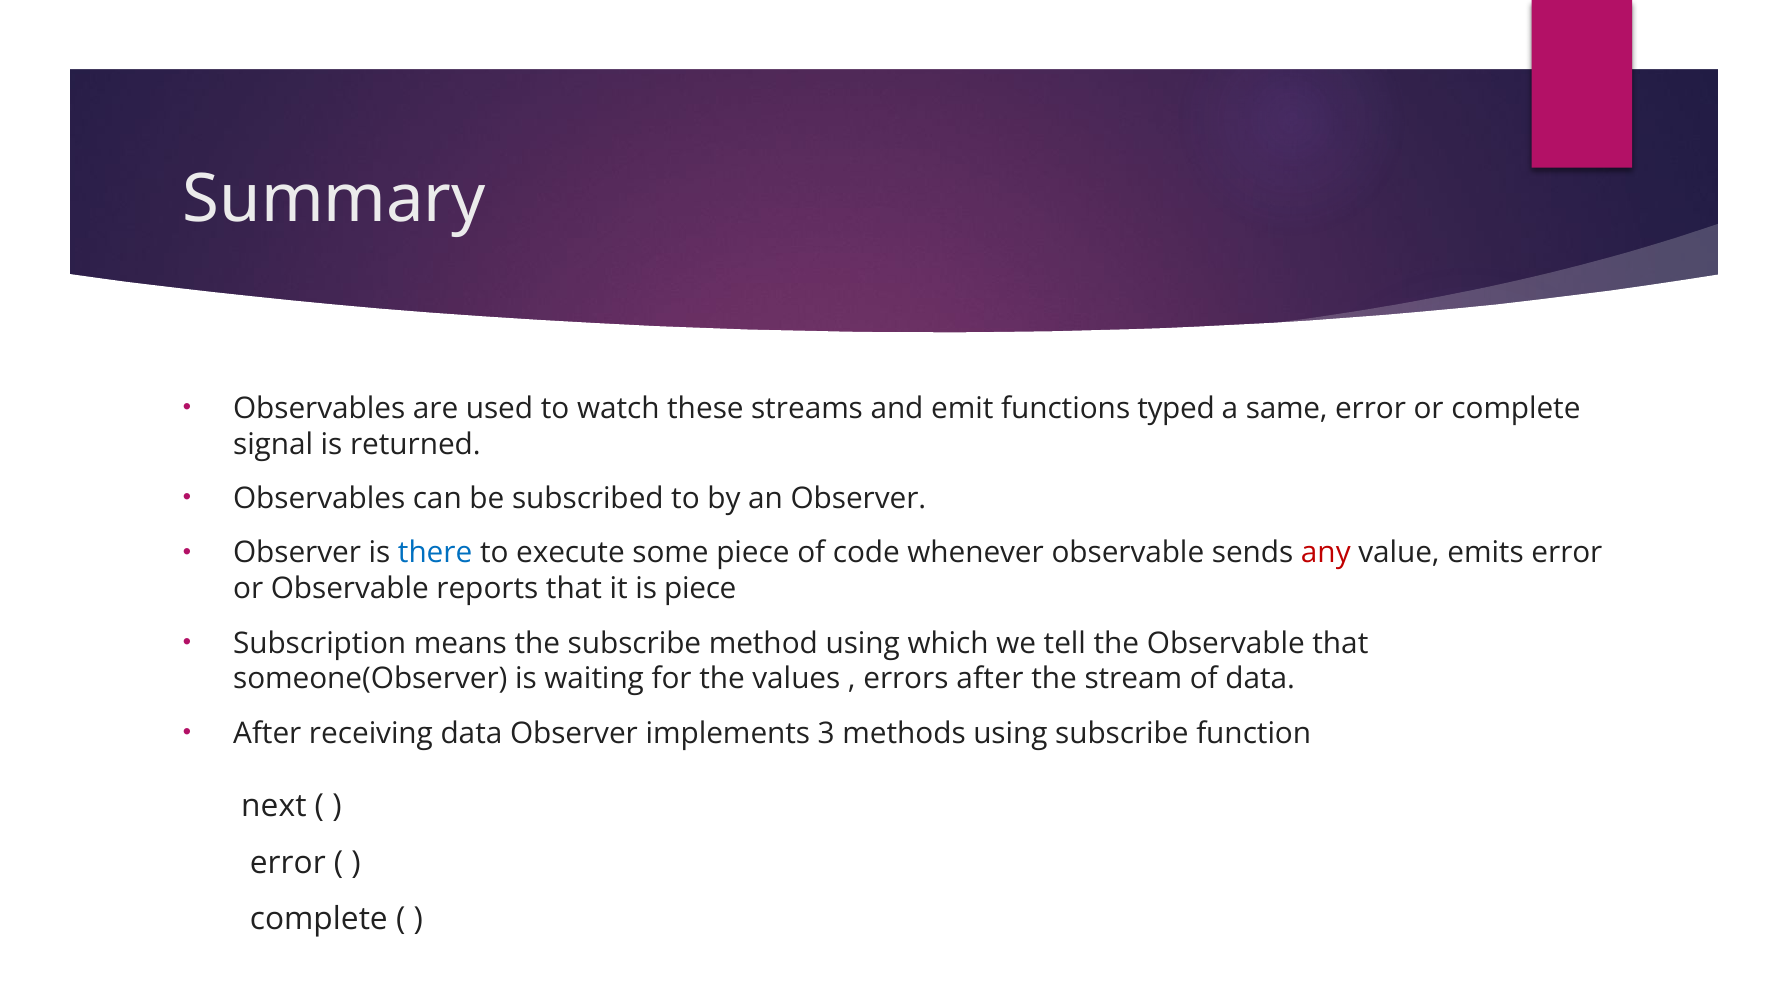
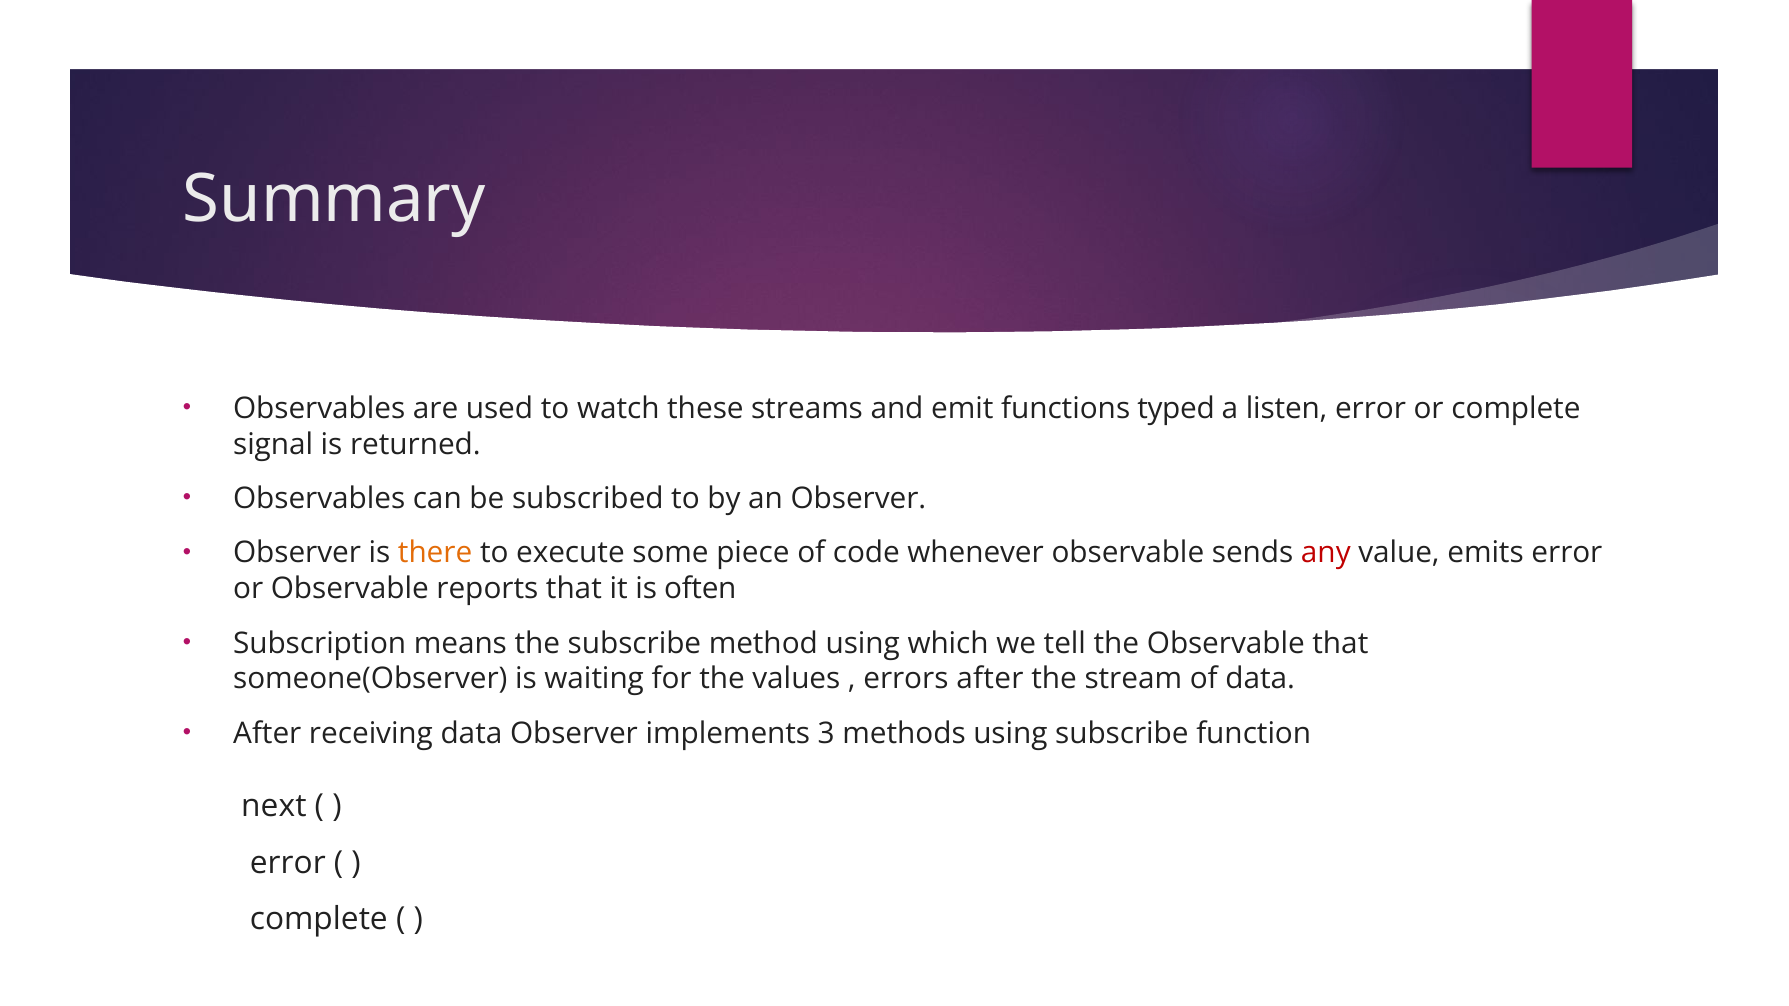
same: same -> listen
there colour: blue -> orange
is piece: piece -> often
